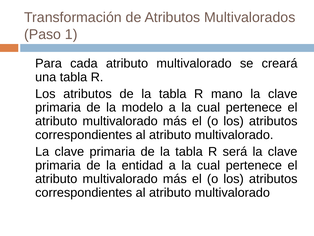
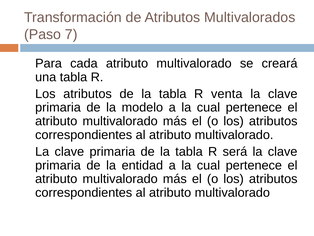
1: 1 -> 7
mano: mano -> venta
